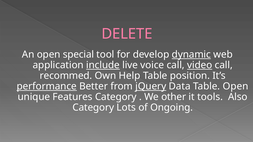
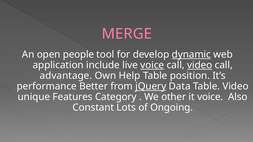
DELETE: DELETE -> MERGE
special: special -> people
include underline: present -> none
voice at (152, 65) underline: none -> present
recommed: recommed -> advantage
performance underline: present -> none
Table Open: Open -> Video
it tools: tools -> voice
Category at (93, 108): Category -> Constant
